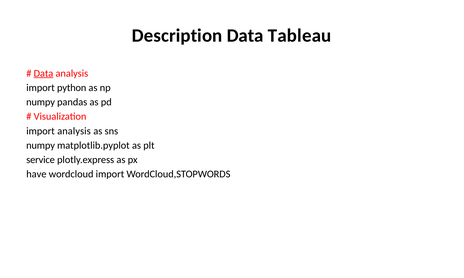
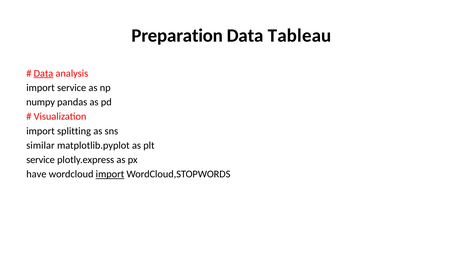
Description: Description -> Preparation
import python: python -> service
import analysis: analysis -> splitting
numpy at (41, 146): numpy -> similar
import at (110, 174) underline: none -> present
